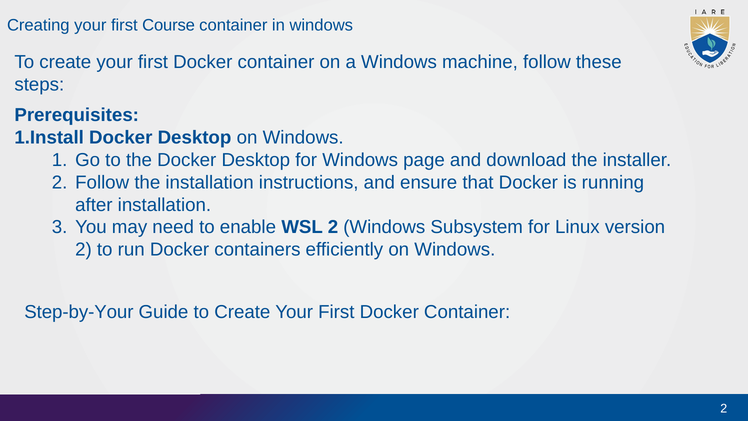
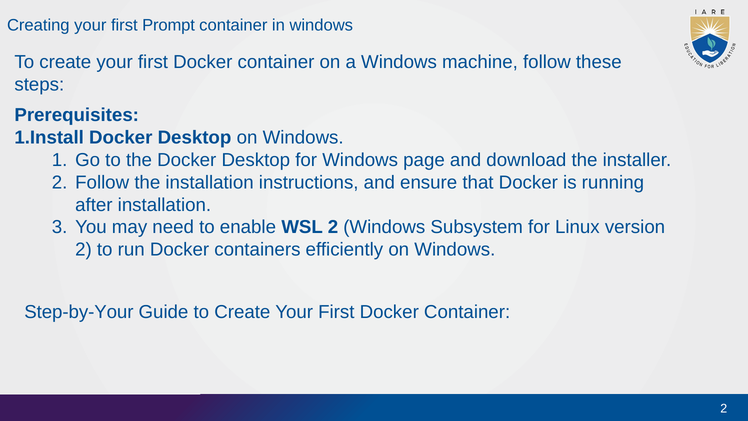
Course: Course -> Prompt
